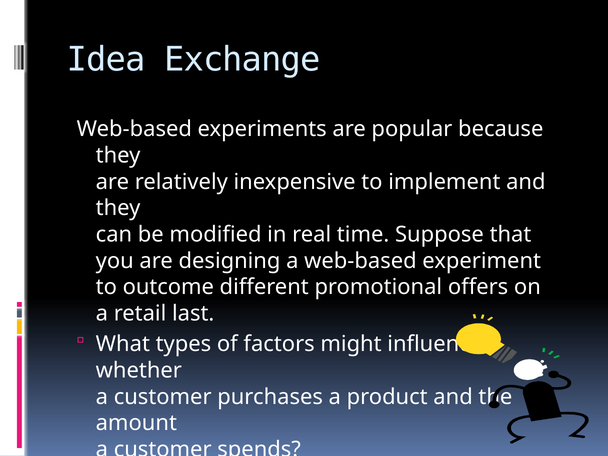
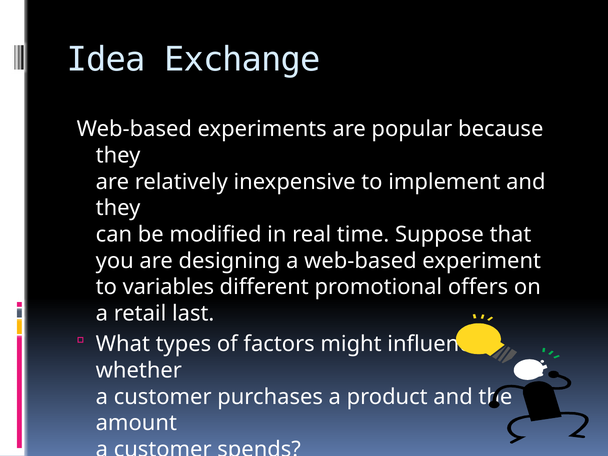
outcome: outcome -> variables
